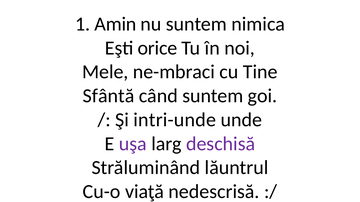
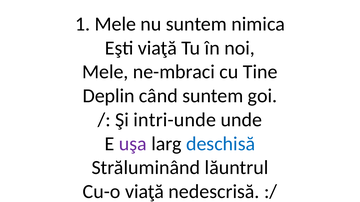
1 Amin: Amin -> Mele
Eşti orice: orice -> viaţă
Sfântă: Sfântă -> Deplin
deschisă colour: purple -> blue
